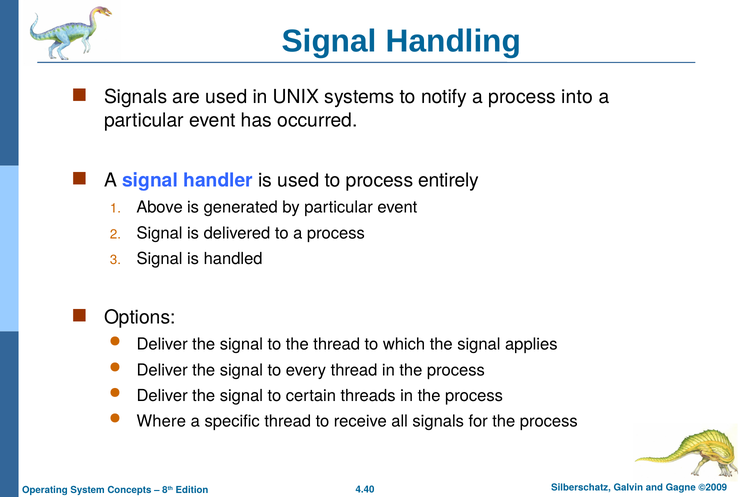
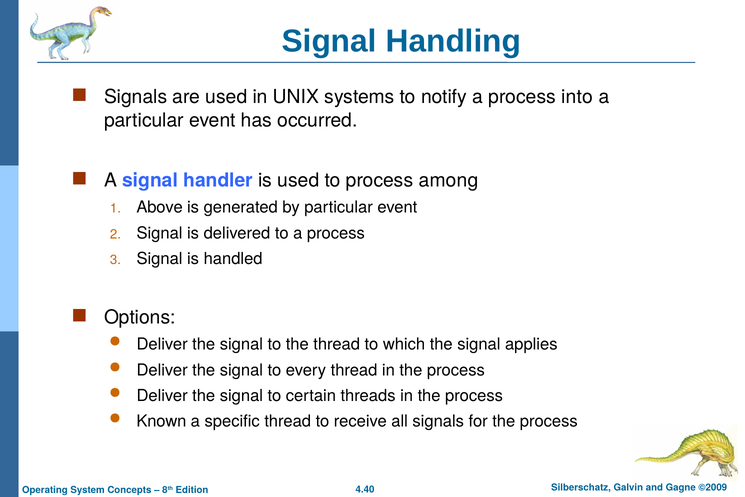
entirely: entirely -> among
Where: Where -> Known
